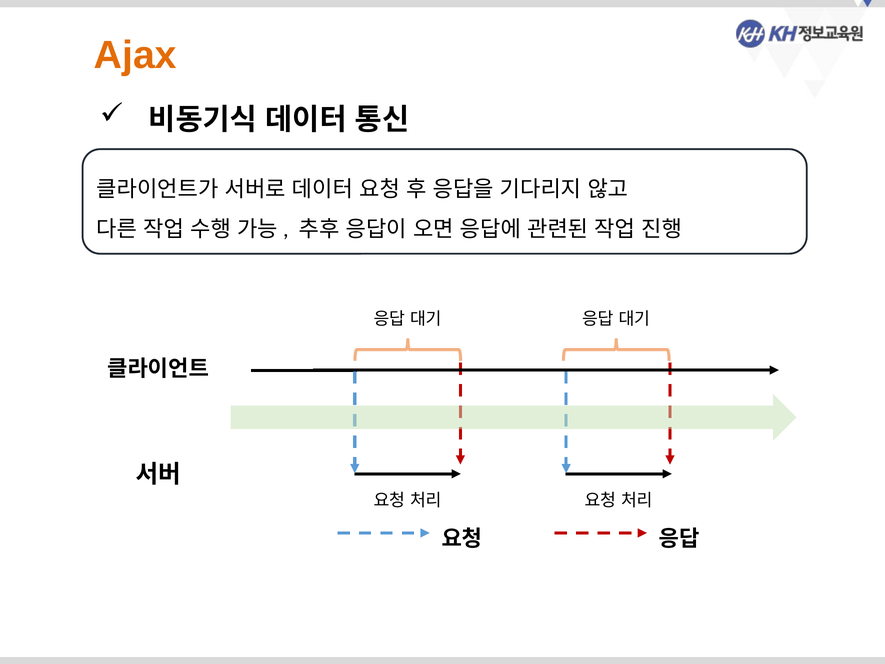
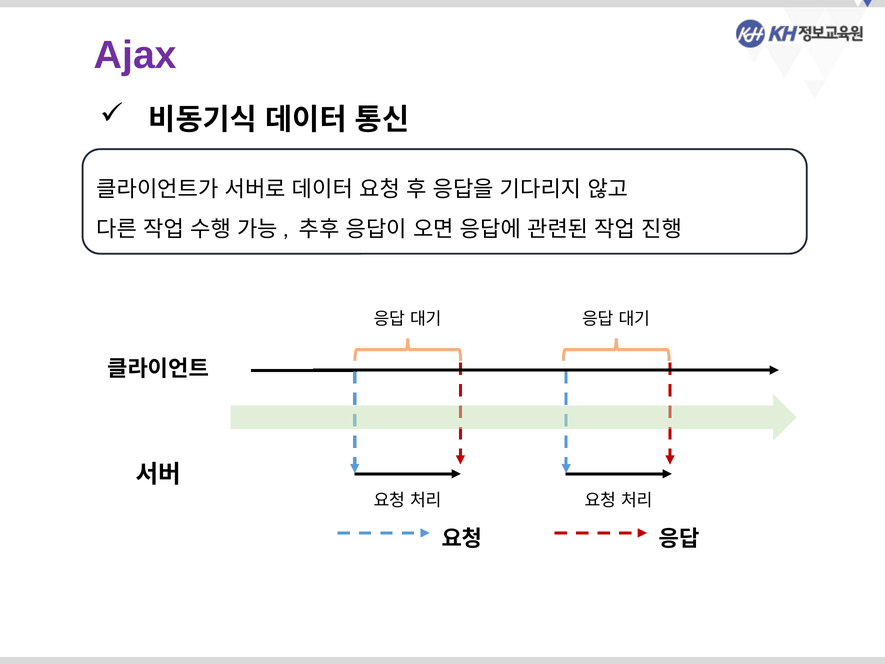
Ajax colour: orange -> purple
